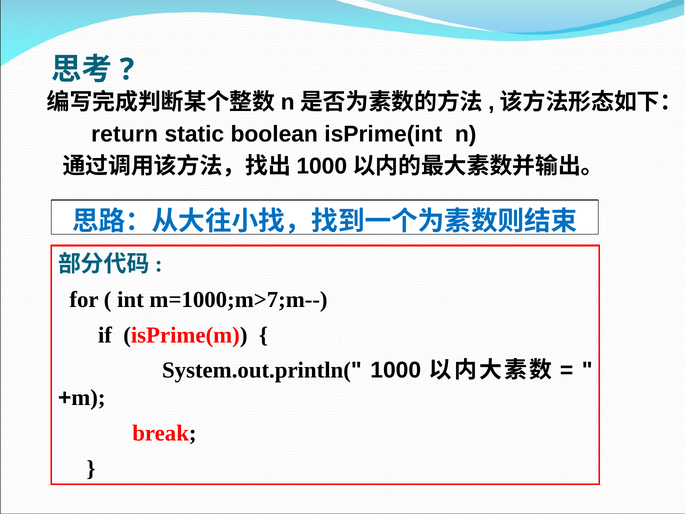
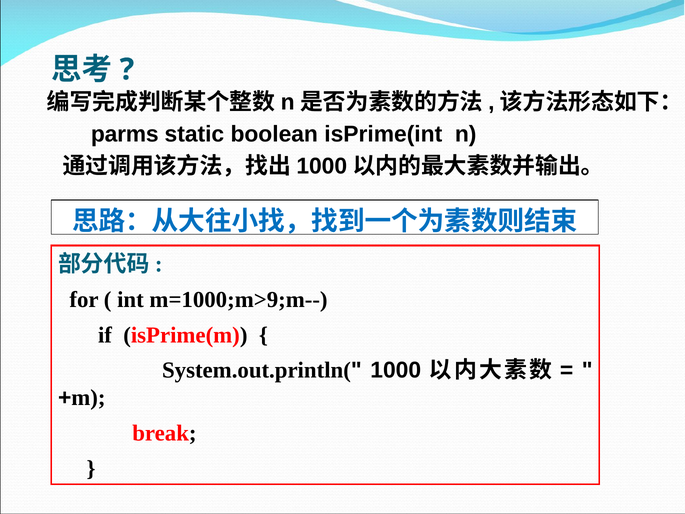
return: return -> parms
m=1000;m>7;m--: m=1000;m>7;m-- -> m=1000;m>9;m--
